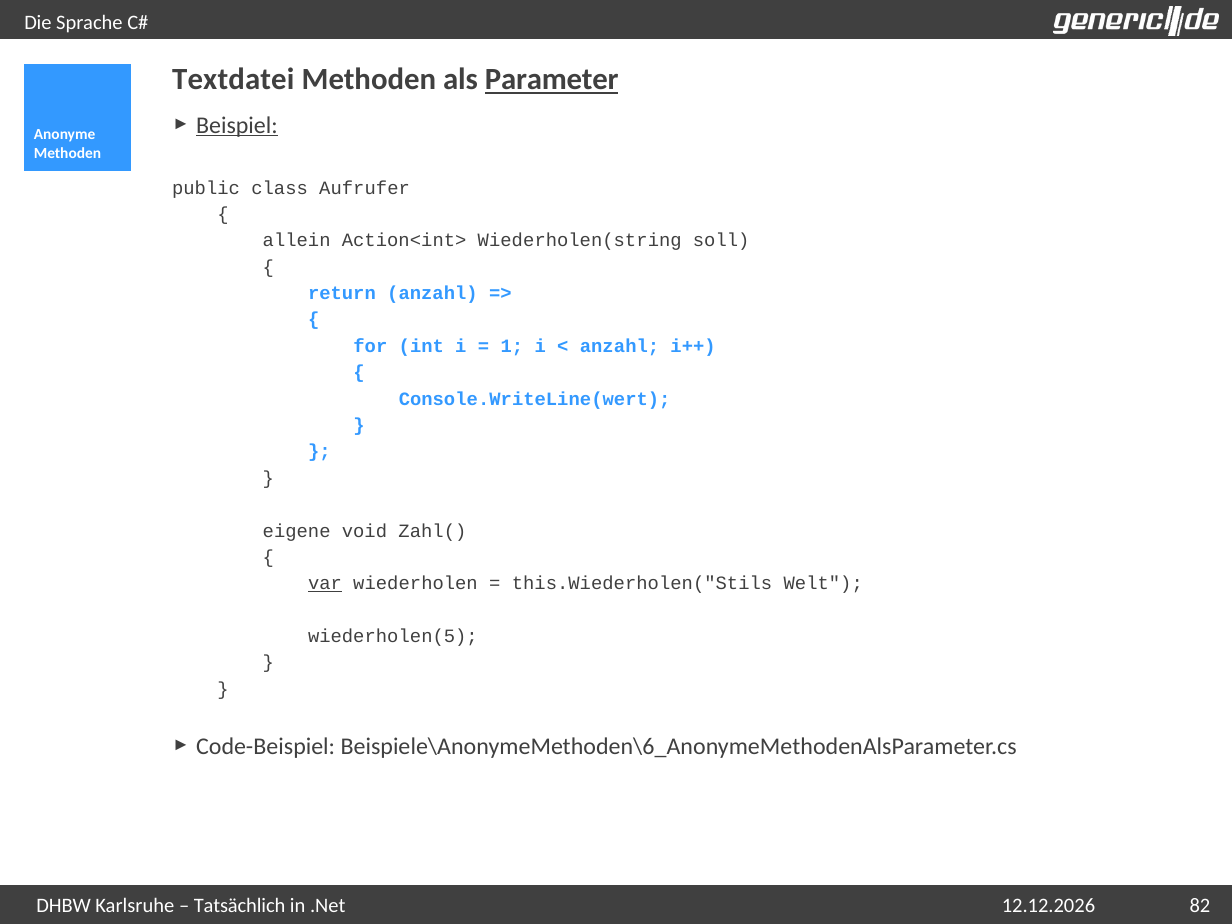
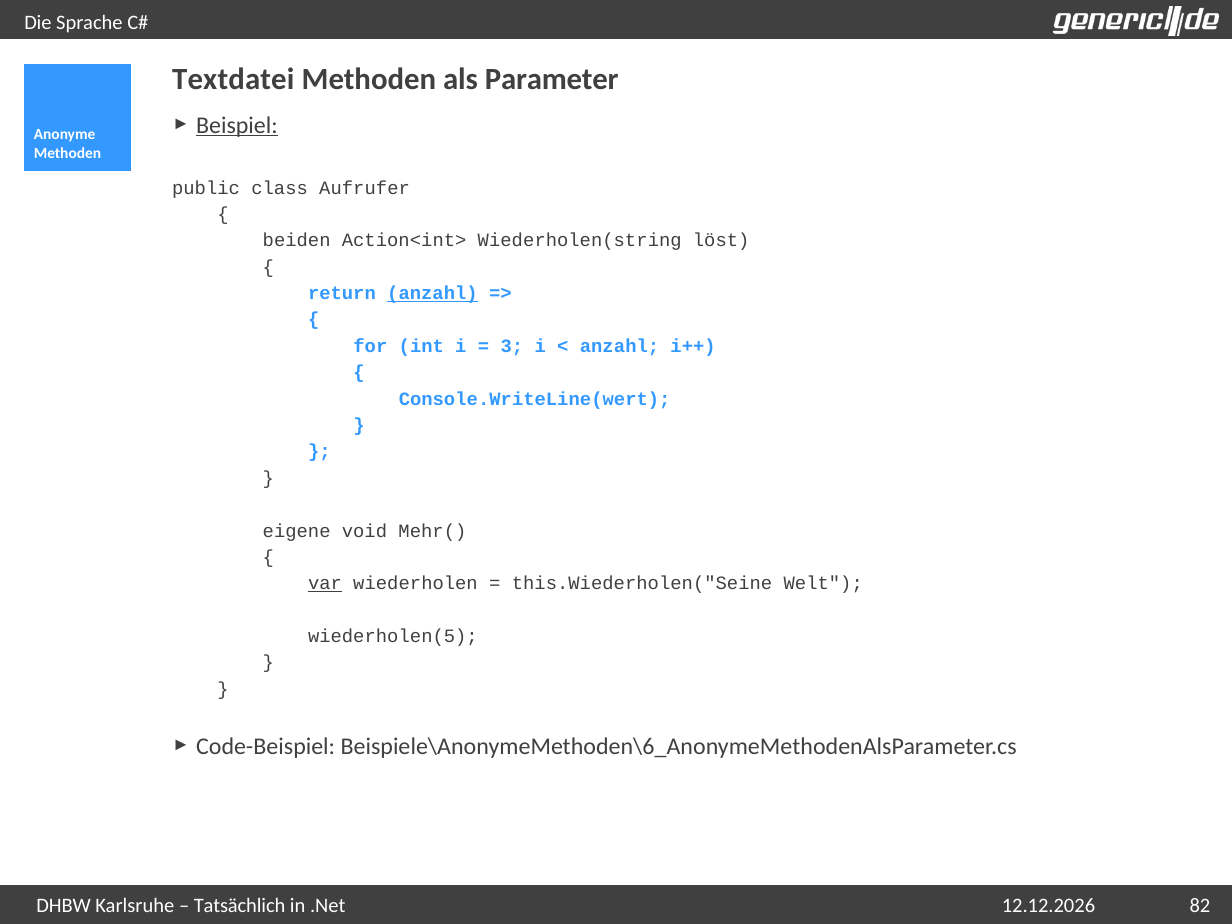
Parameter underline: present -> none
allein: allein -> beiden
soll: soll -> löst
anzahl at (432, 293) underline: none -> present
1: 1 -> 3
Zahl(: Zahl( -> Mehr(
this.Wiederholen("Stils: this.Wiederholen("Stils -> this.Wiederholen("Seine
